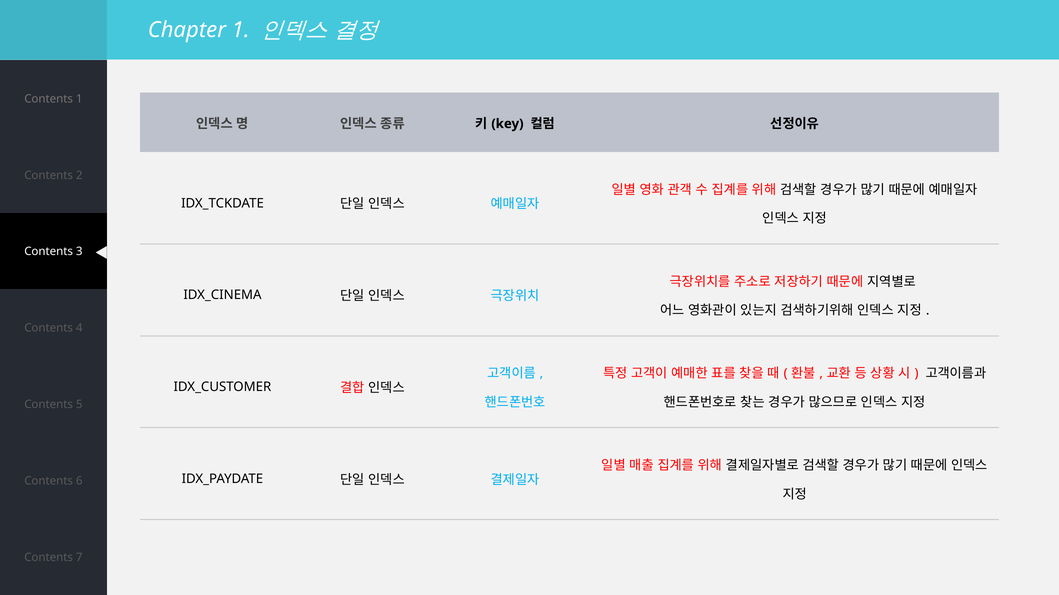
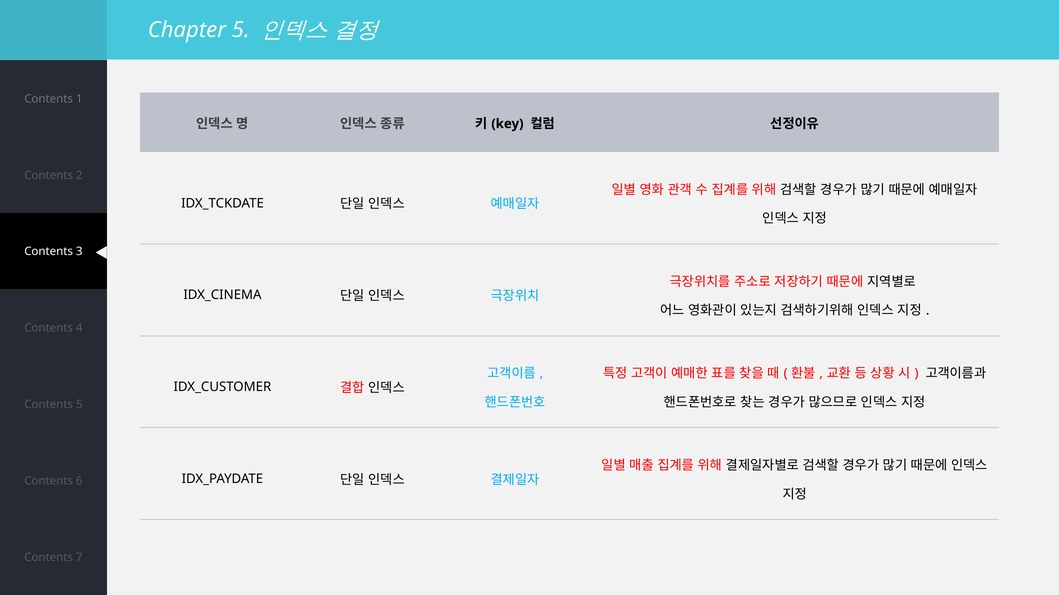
Chapter 1: 1 -> 5
